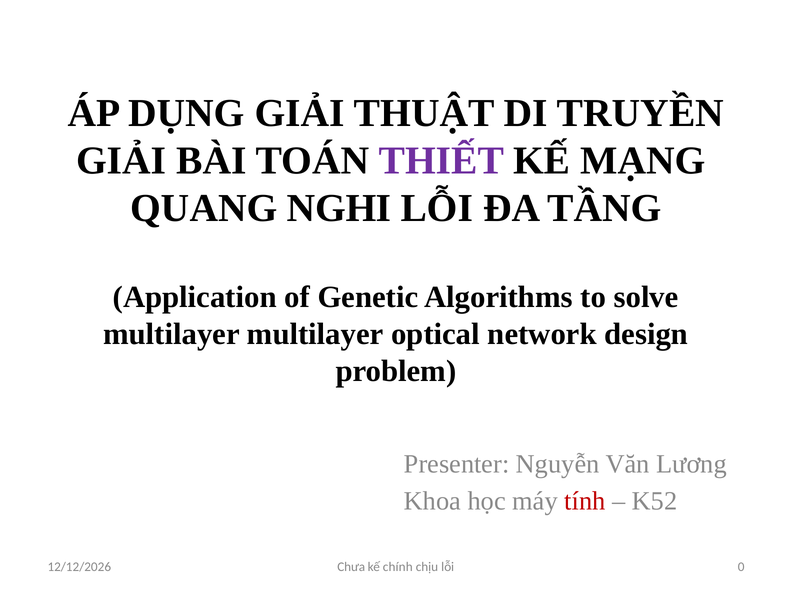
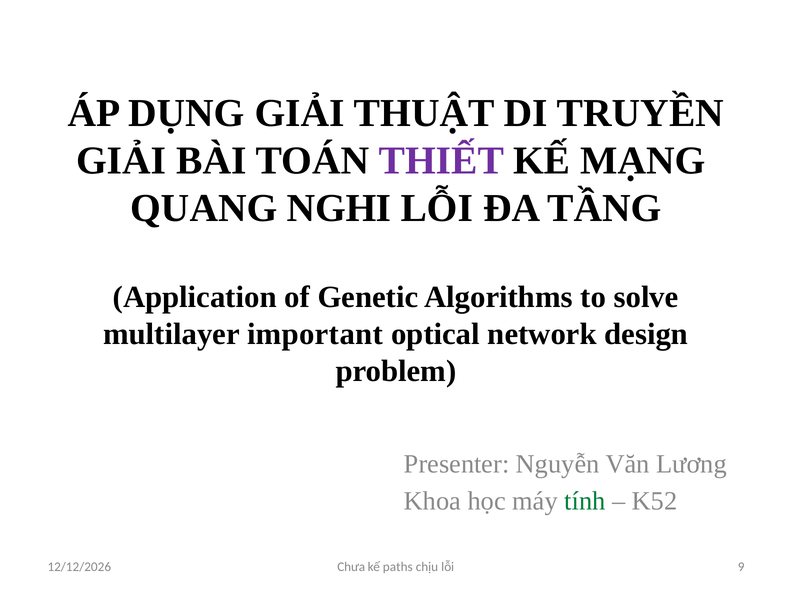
multilayer multilayer: multilayer -> important
tính colour: red -> green
chính: chính -> paths
0: 0 -> 9
